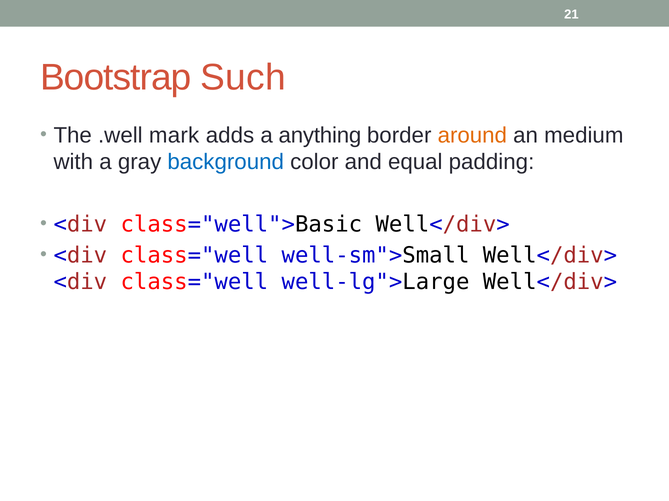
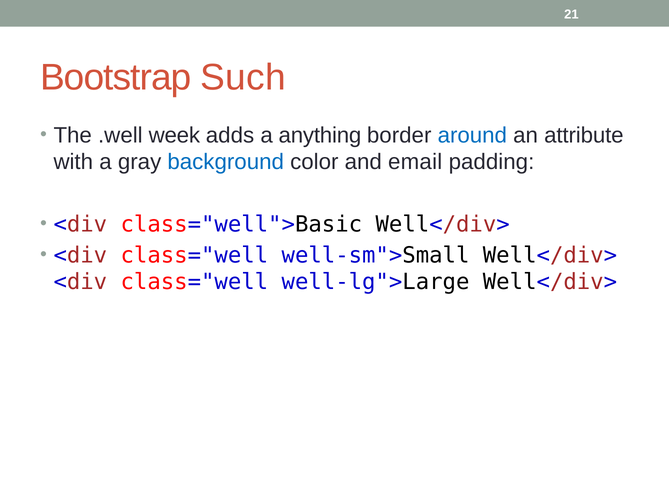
mark: mark -> week
around colour: orange -> blue
medium: medium -> attribute
equal: equal -> email
